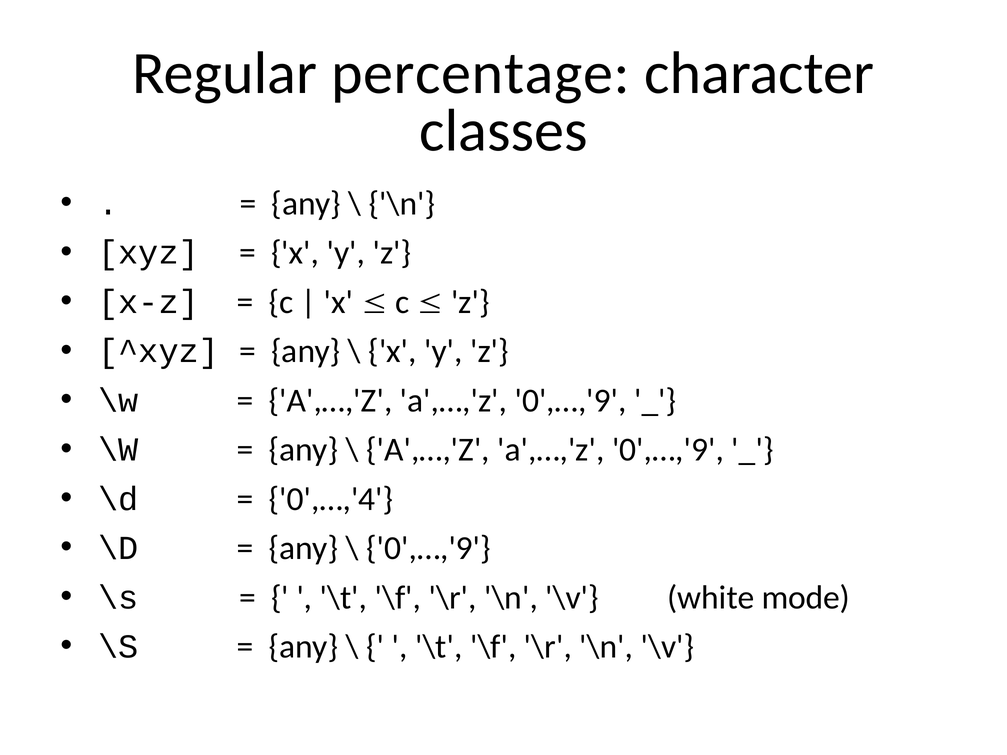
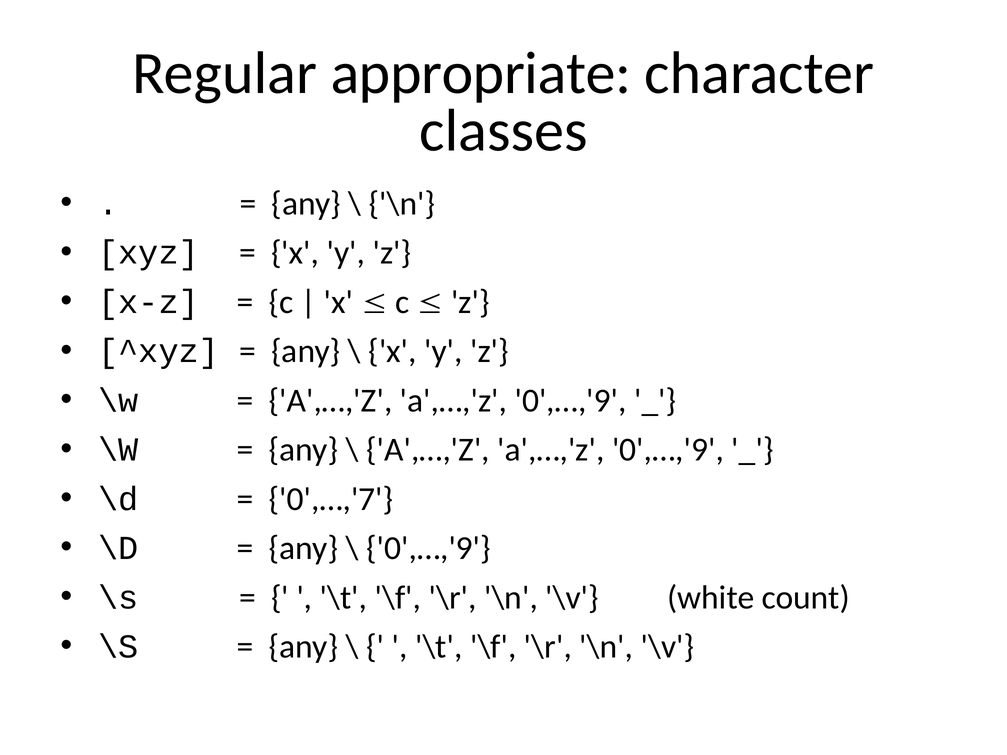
percentage: percentage -> appropriate
0',…,'4: 0',…,'4 -> 0',…,'7
mode: mode -> count
